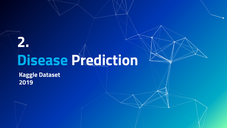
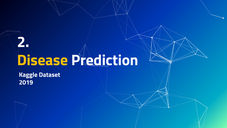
Disease colour: light blue -> yellow
